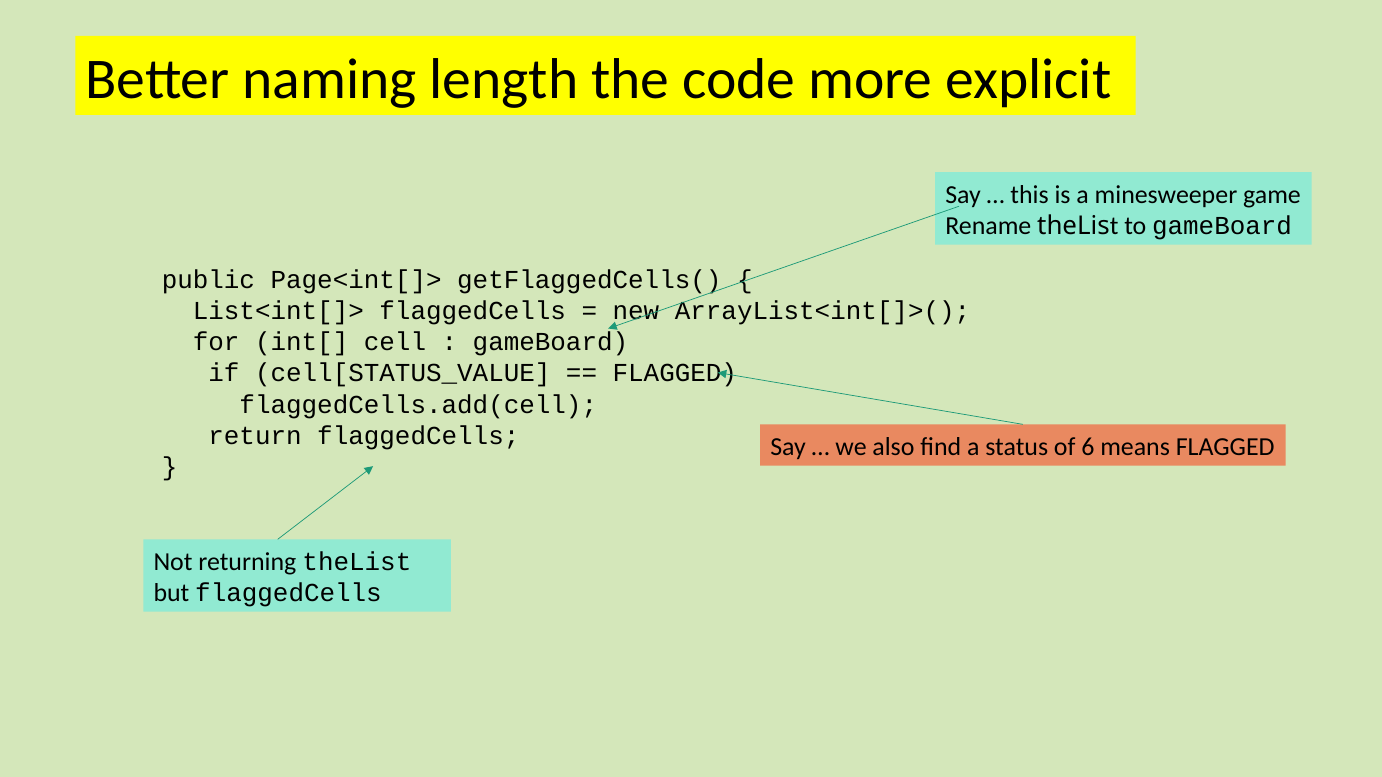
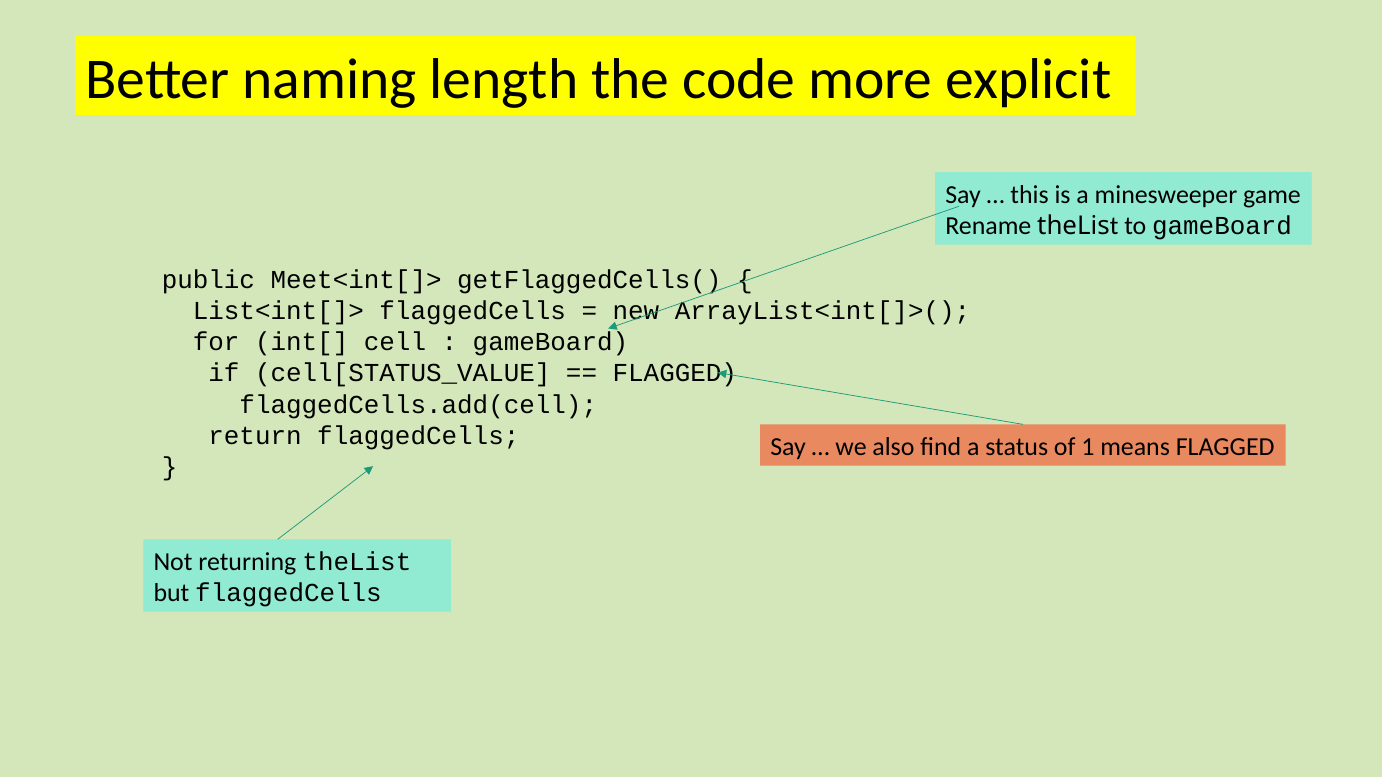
Page<int[]>: Page<int[]> -> Meet<int[]>
6: 6 -> 1
